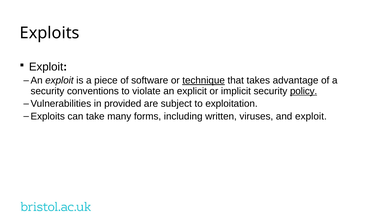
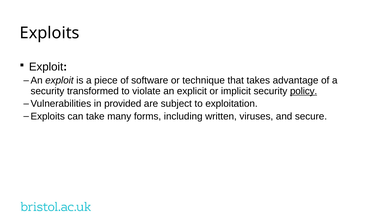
technique underline: present -> none
conventions: conventions -> transformed
and exploit: exploit -> secure
